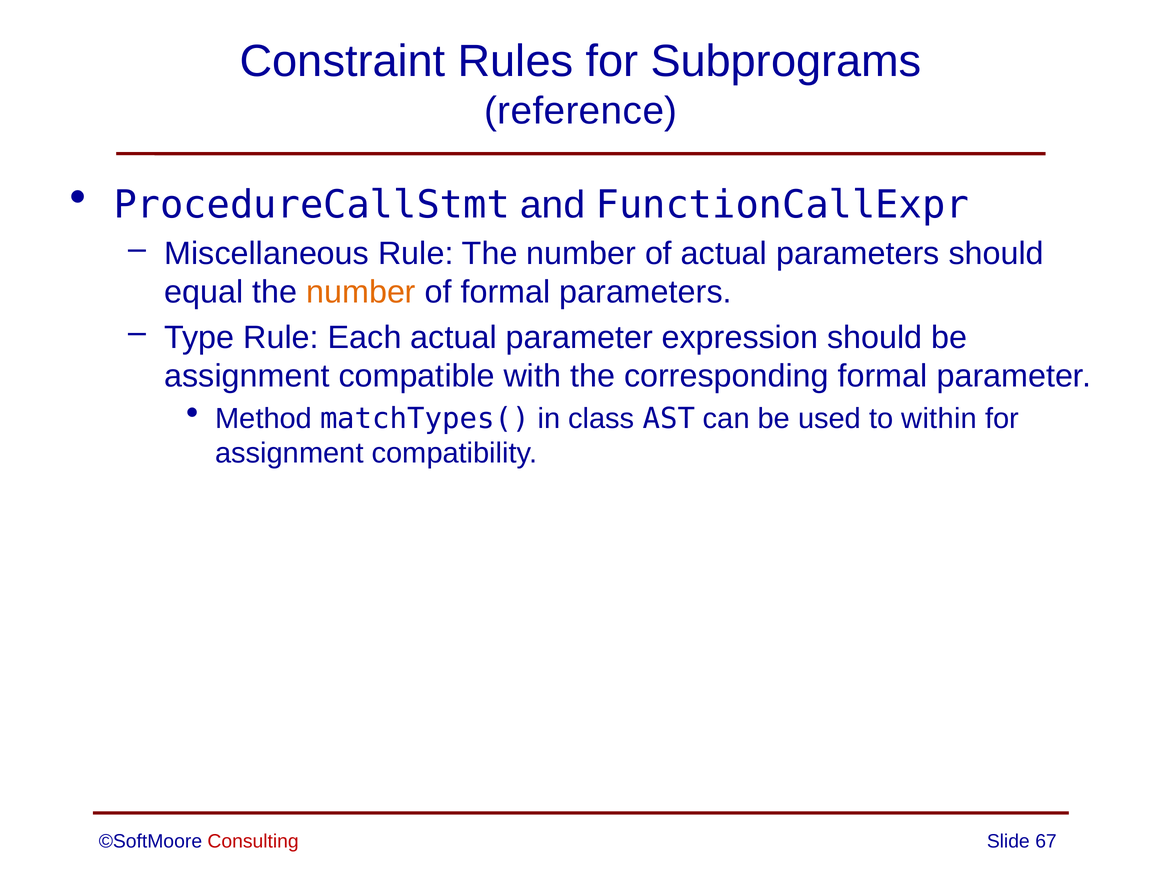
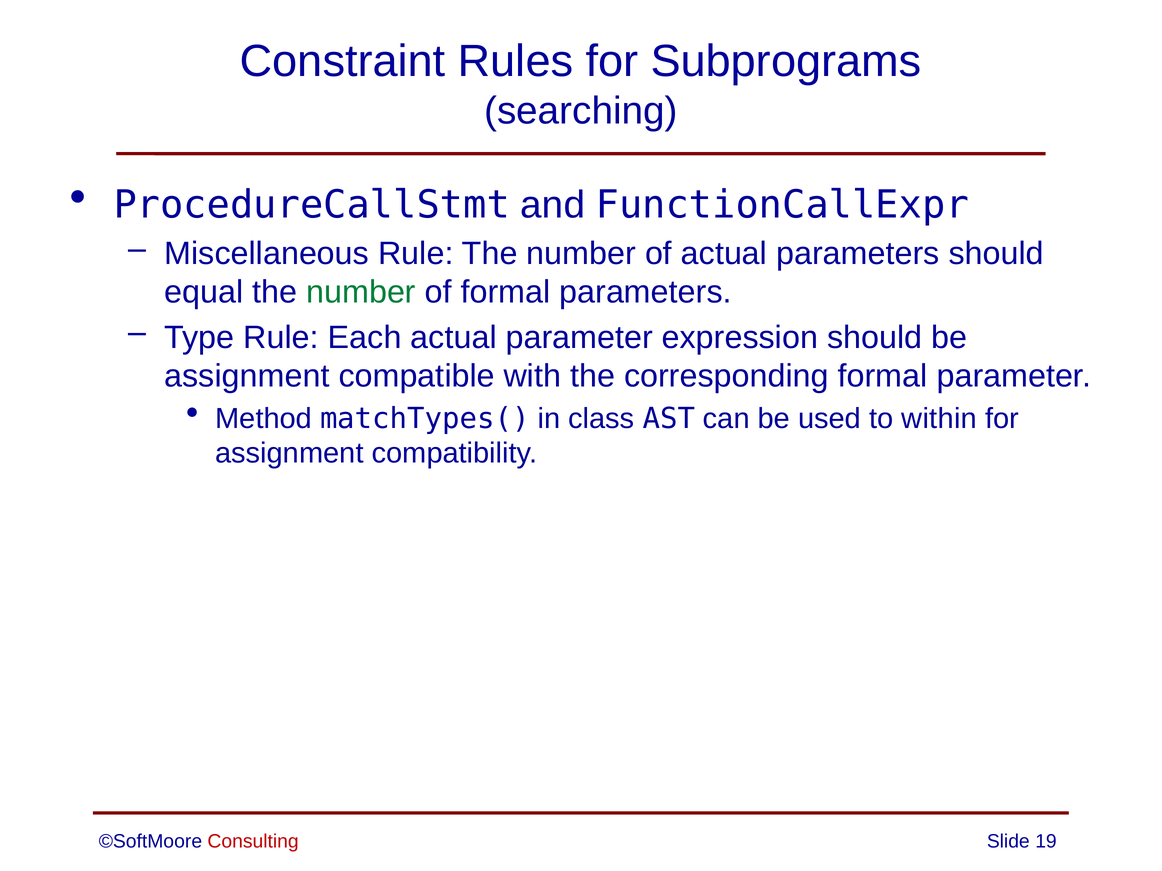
reference: reference -> searching
number at (361, 292) colour: orange -> green
67: 67 -> 19
